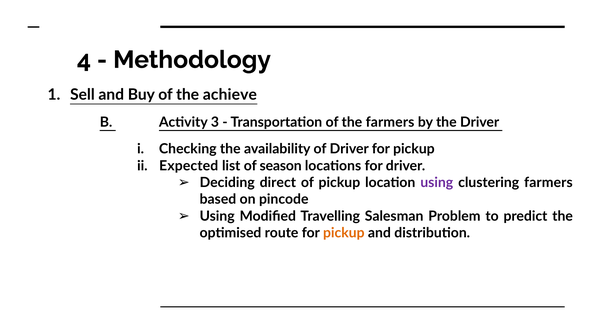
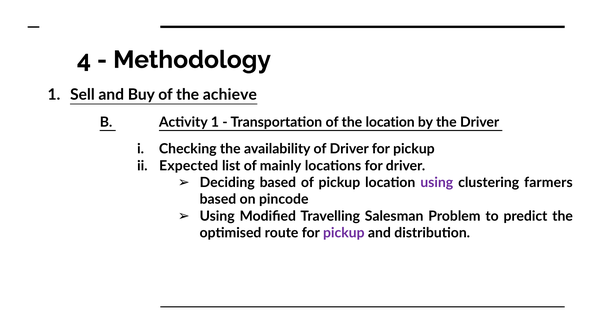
Activity 3: 3 -> 1
the farmers: farmers -> location
season: season -> mainly
Deciding direct: direct -> based
pickup at (344, 233) colour: orange -> purple
